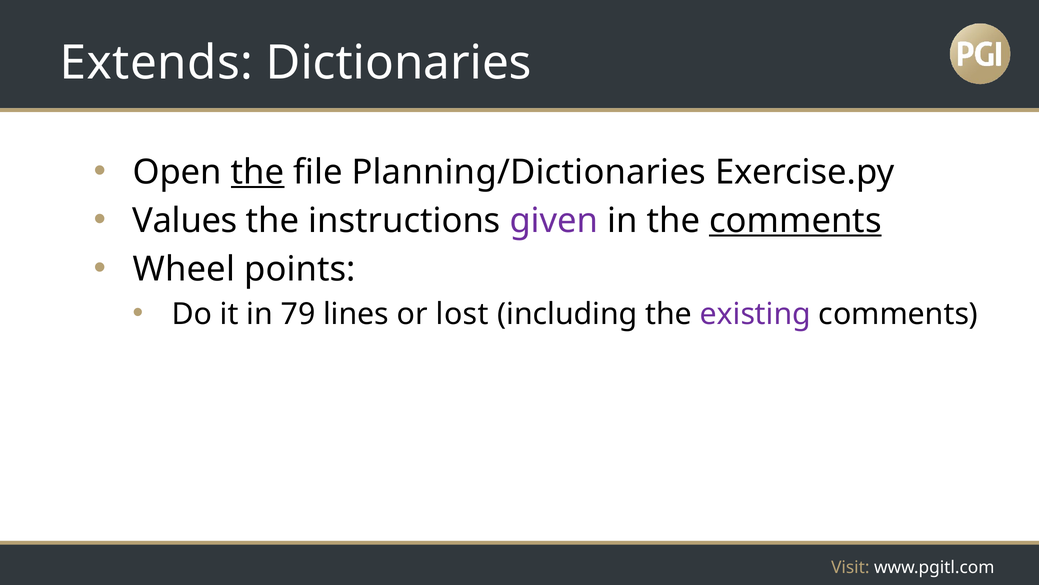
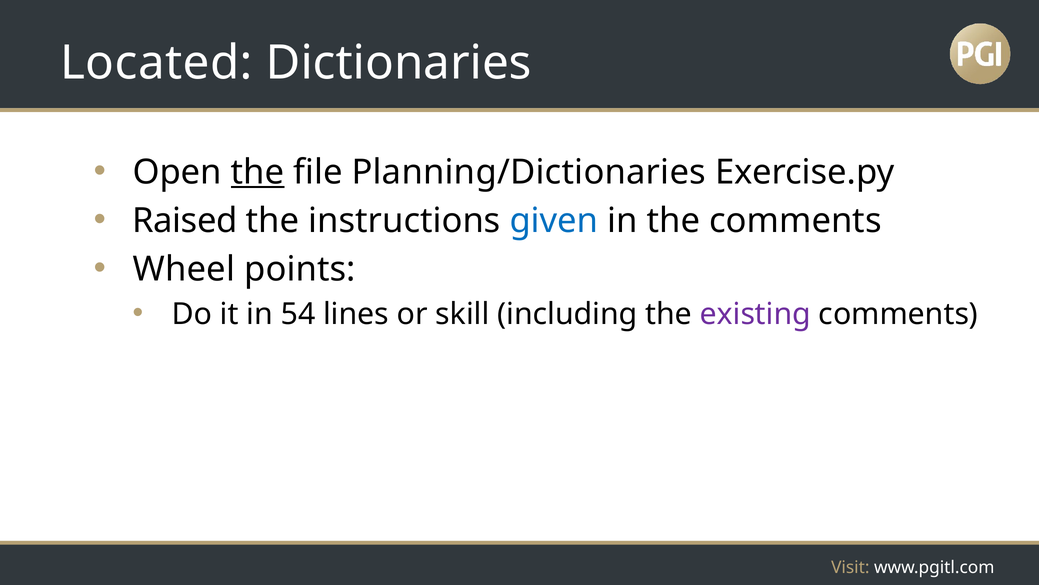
Extends: Extends -> Located
Values: Values -> Raised
given colour: purple -> blue
comments at (795, 221) underline: present -> none
79: 79 -> 54
lost: lost -> skill
